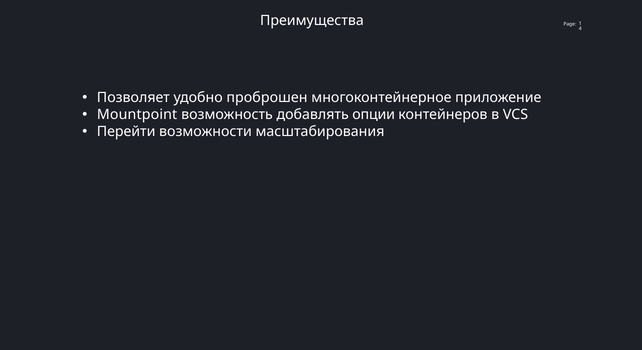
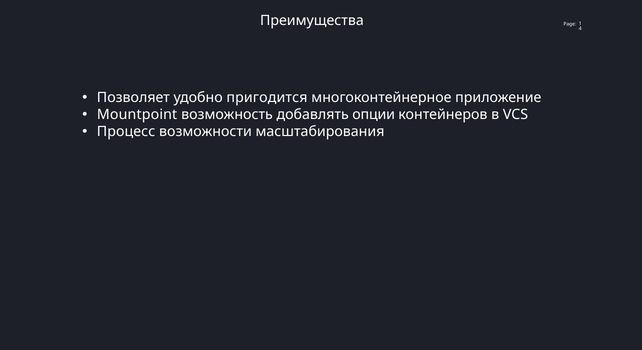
проброшен: проброшен -> пригодится
Перейти: Перейти -> Процесс
